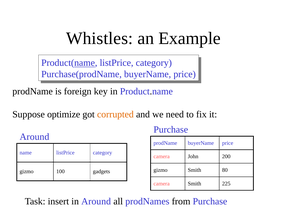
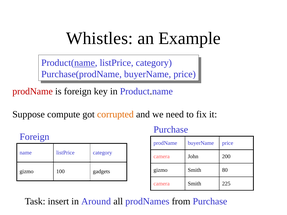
prodName at (33, 92) colour: black -> red
optimize: optimize -> compute
Around at (34, 137): Around -> Foreign
